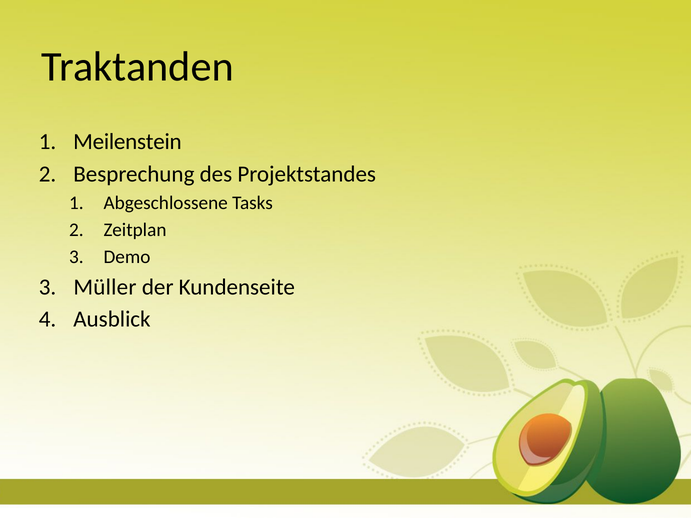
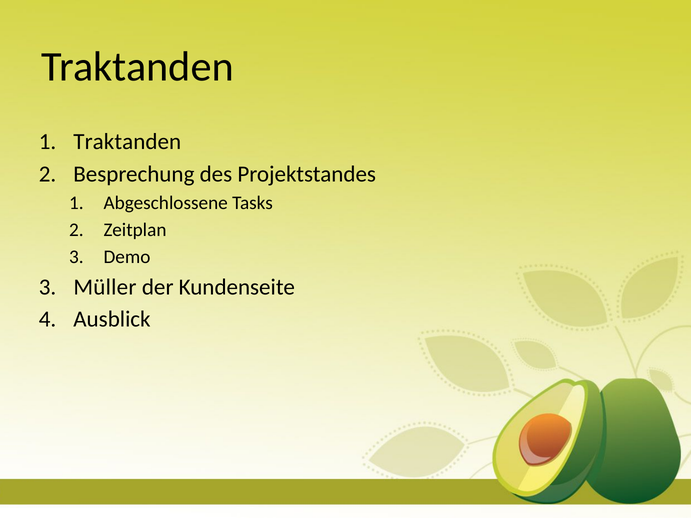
Meilenstein at (127, 142): Meilenstein -> Traktanden
